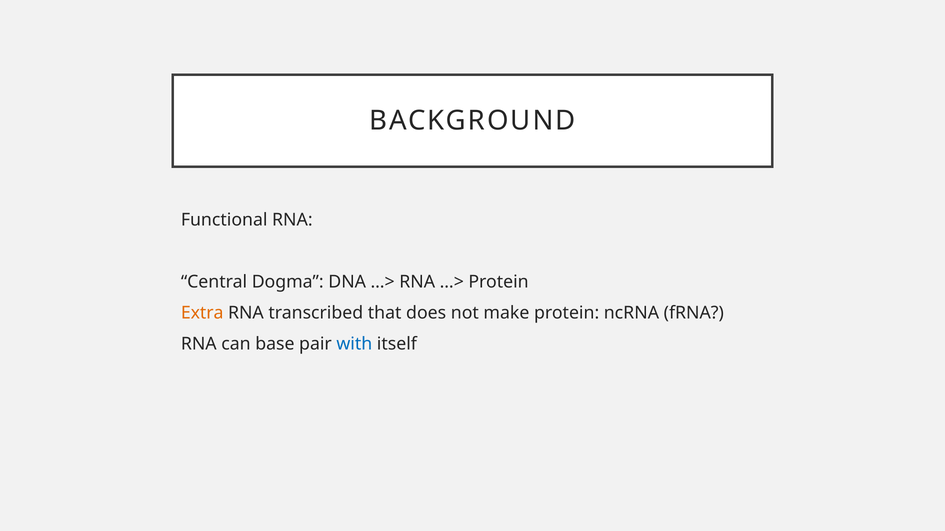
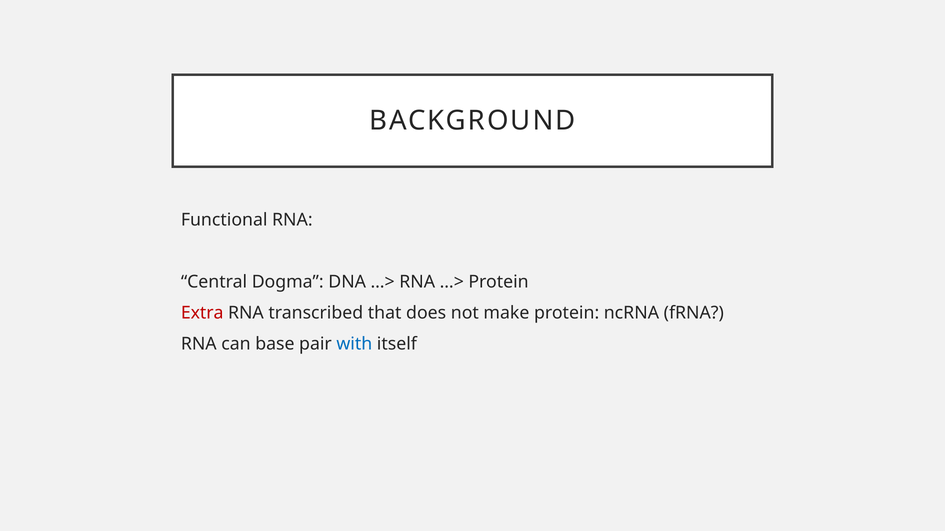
Extra colour: orange -> red
